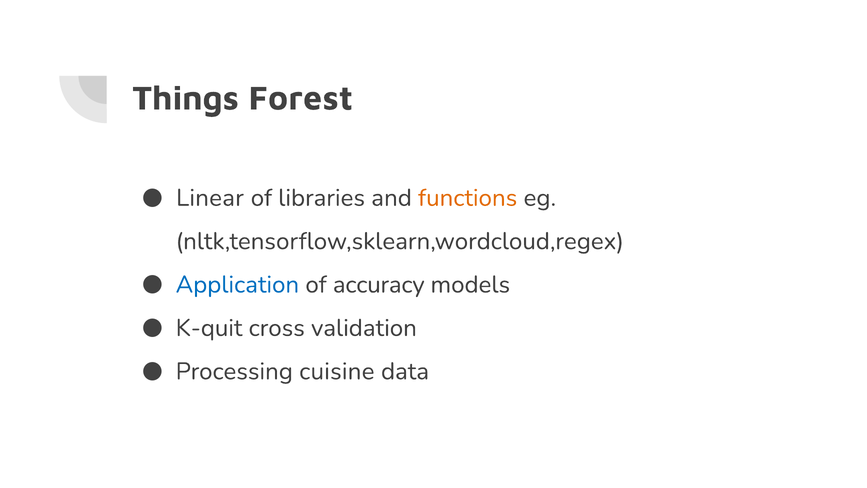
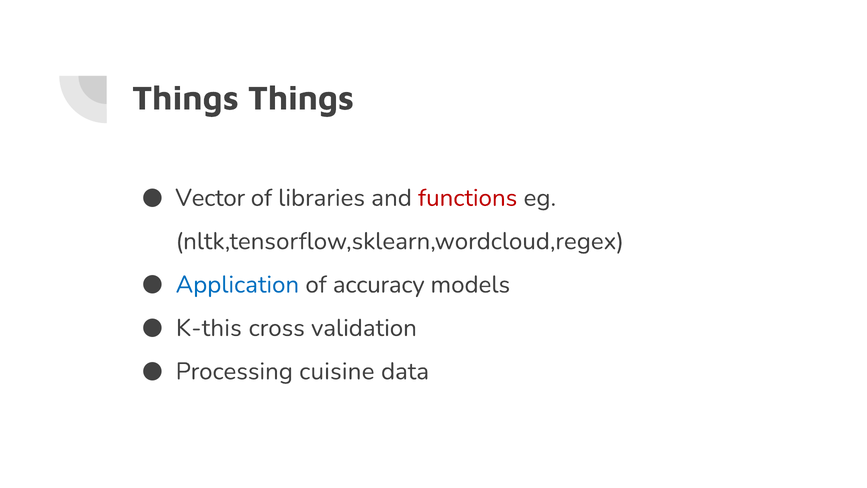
Things Forest: Forest -> Things
Linear: Linear -> Vector
functions colour: orange -> red
K-quit: K-quit -> K-this
